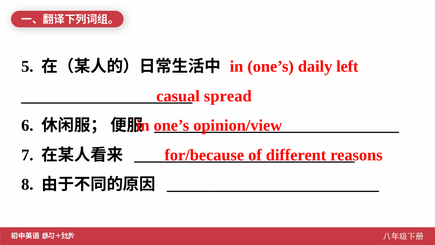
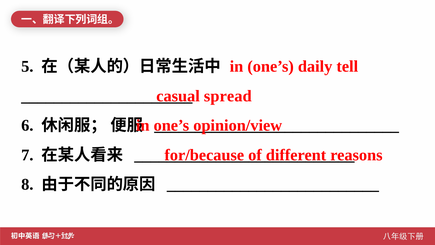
left: left -> tell
